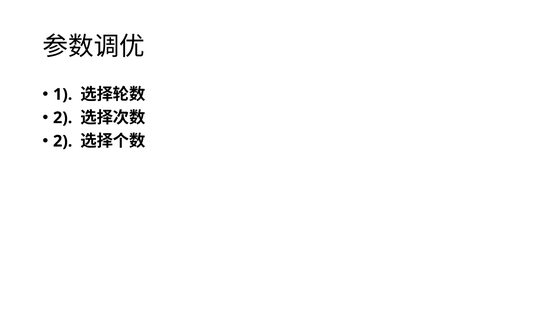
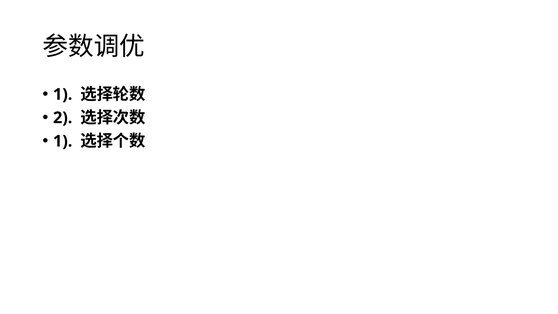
2 at (63, 141): 2 -> 1
